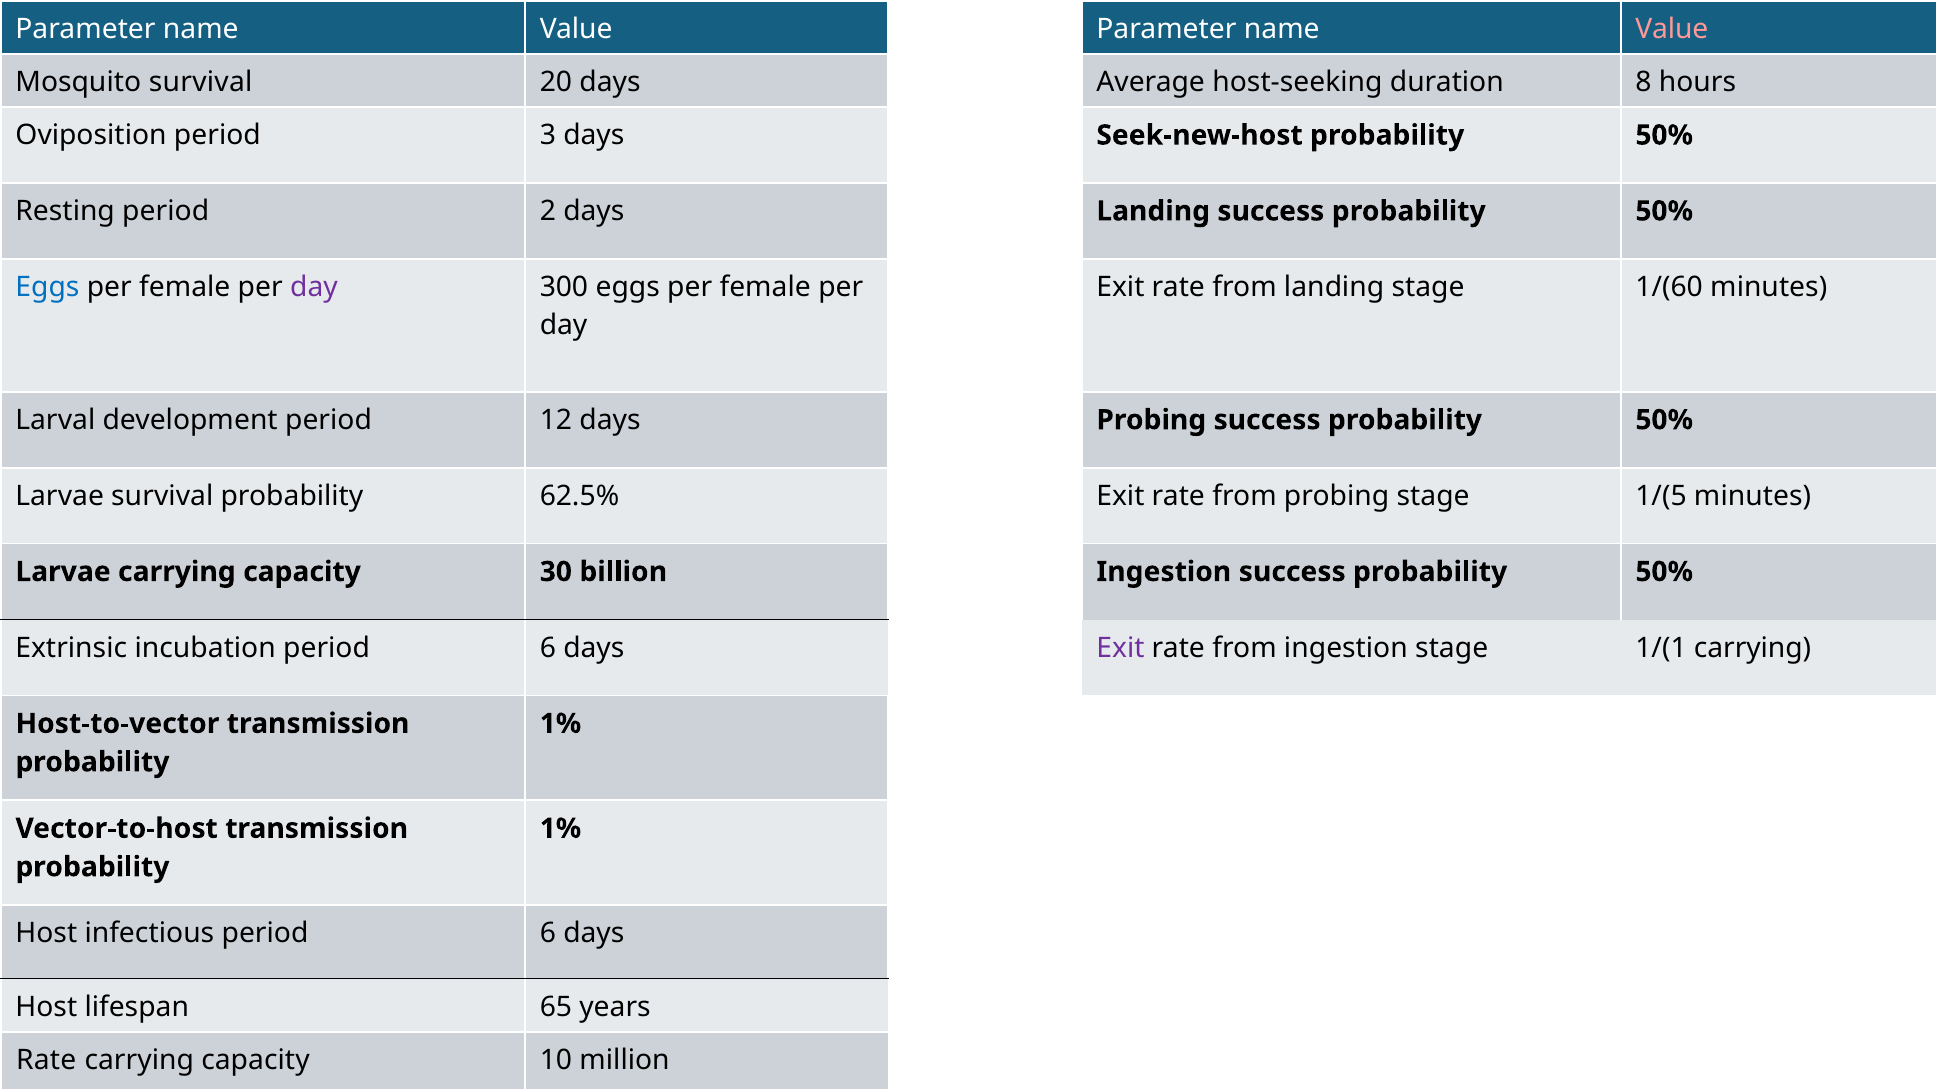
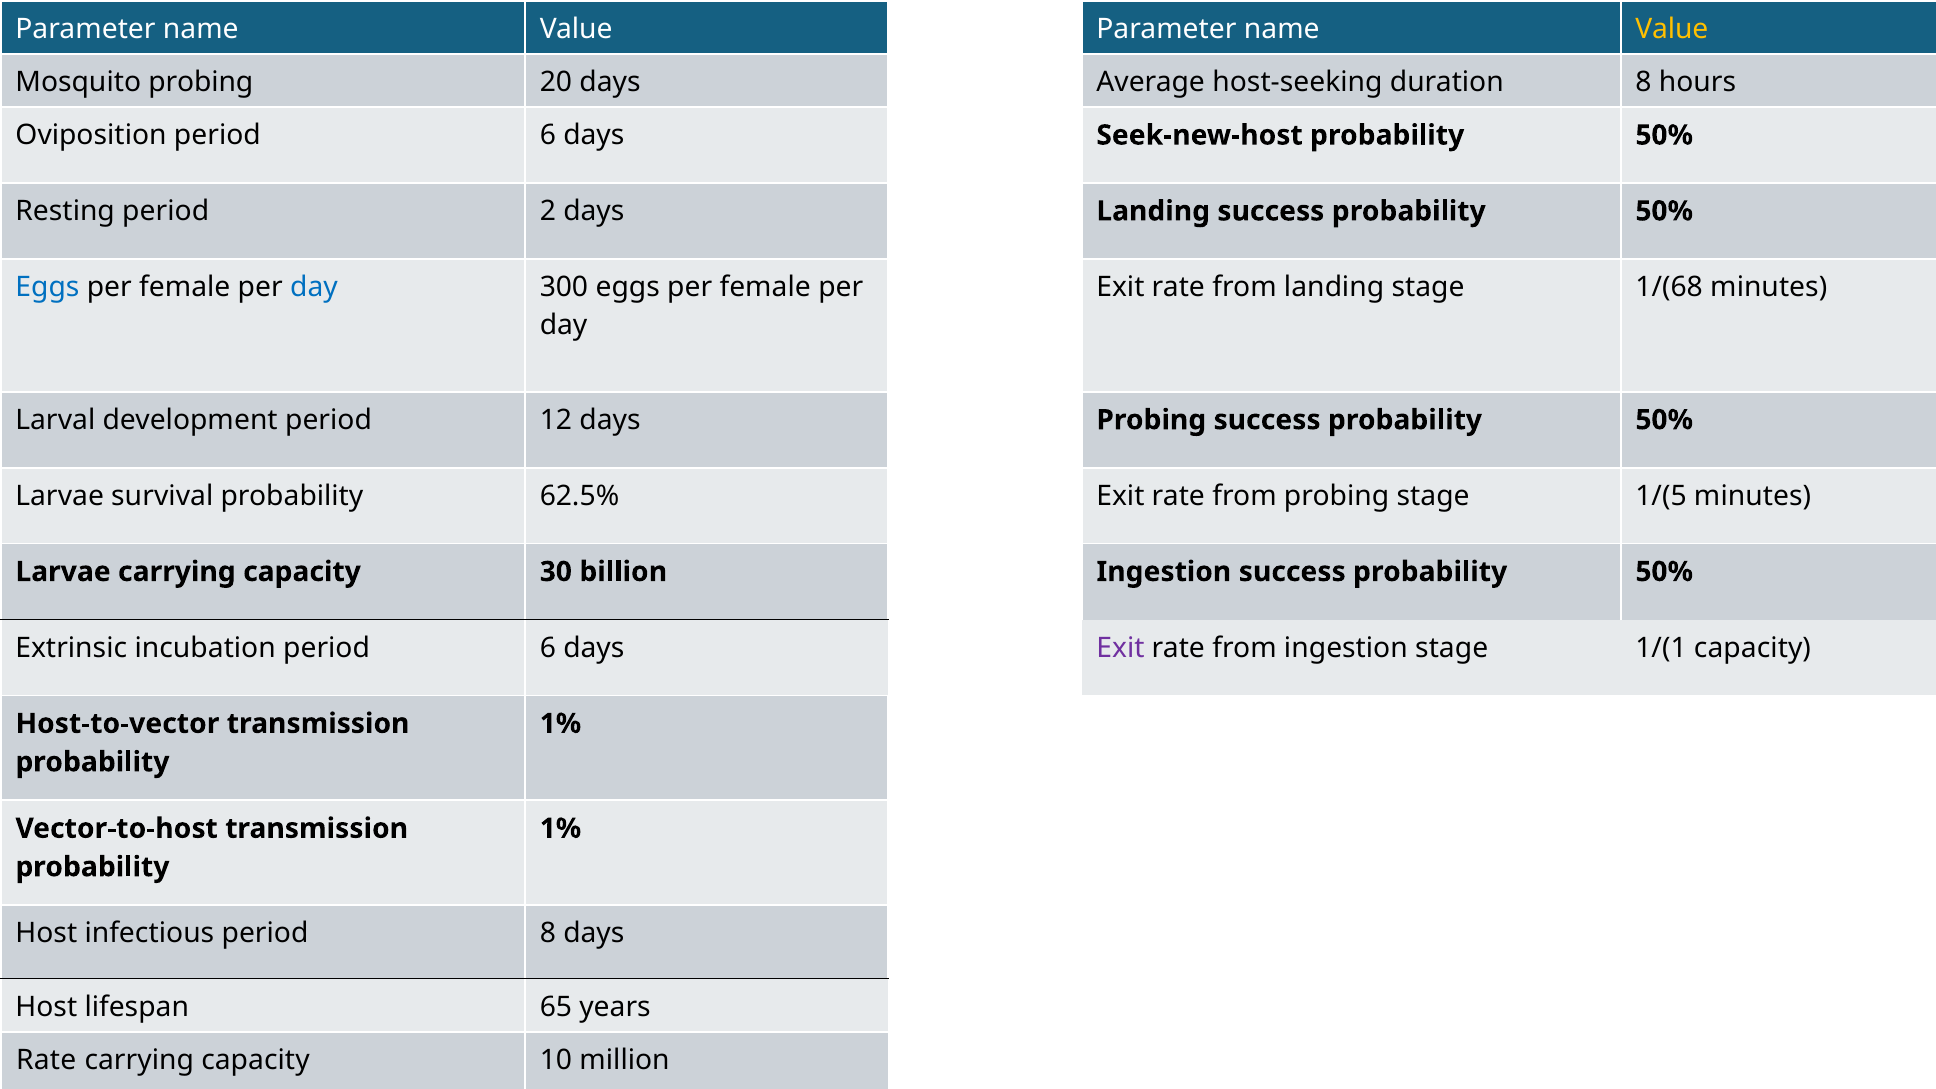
Value at (1672, 29) colour: pink -> yellow
Mosquito survival: survival -> probing
Oviposition period 3: 3 -> 6
day at (314, 287) colour: purple -> blue
1/(60: 1/(60 -> 1/(68
1/(1 carrying: carrying -> capacity
infectious period 6: 6 -> 8
